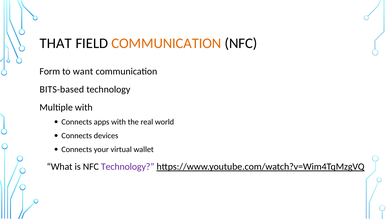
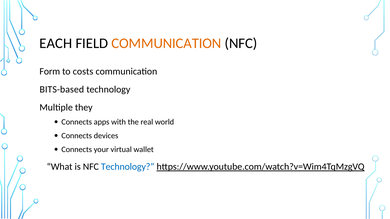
THAT: THAT -> EACH
want: want -> costs
Multiple with: with -> they
Technology at (128, 167) colour: purple -> blue
